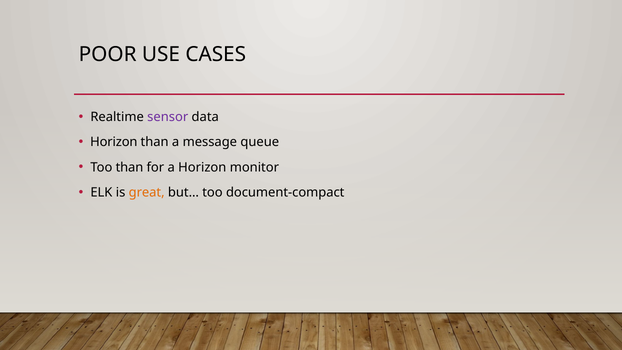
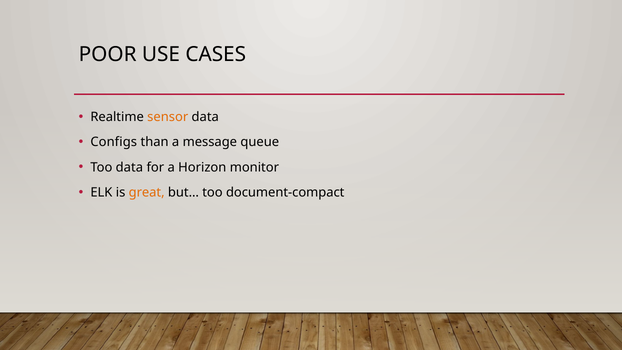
sensor colour: purple -> orange
Horizon at (114, 142): Horizon -> Configs
Too than: than -> data
